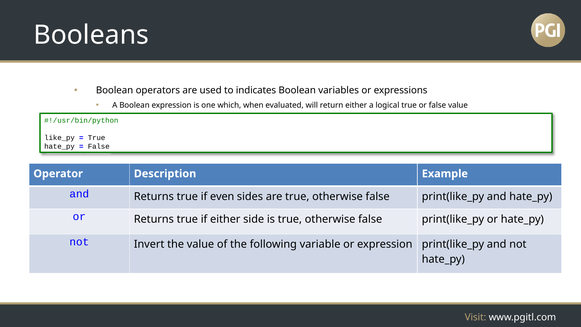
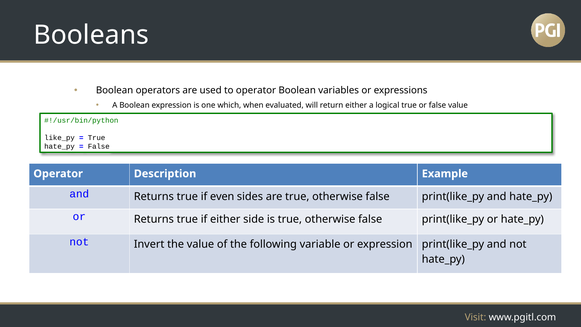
to indicates: indicates -> operator
